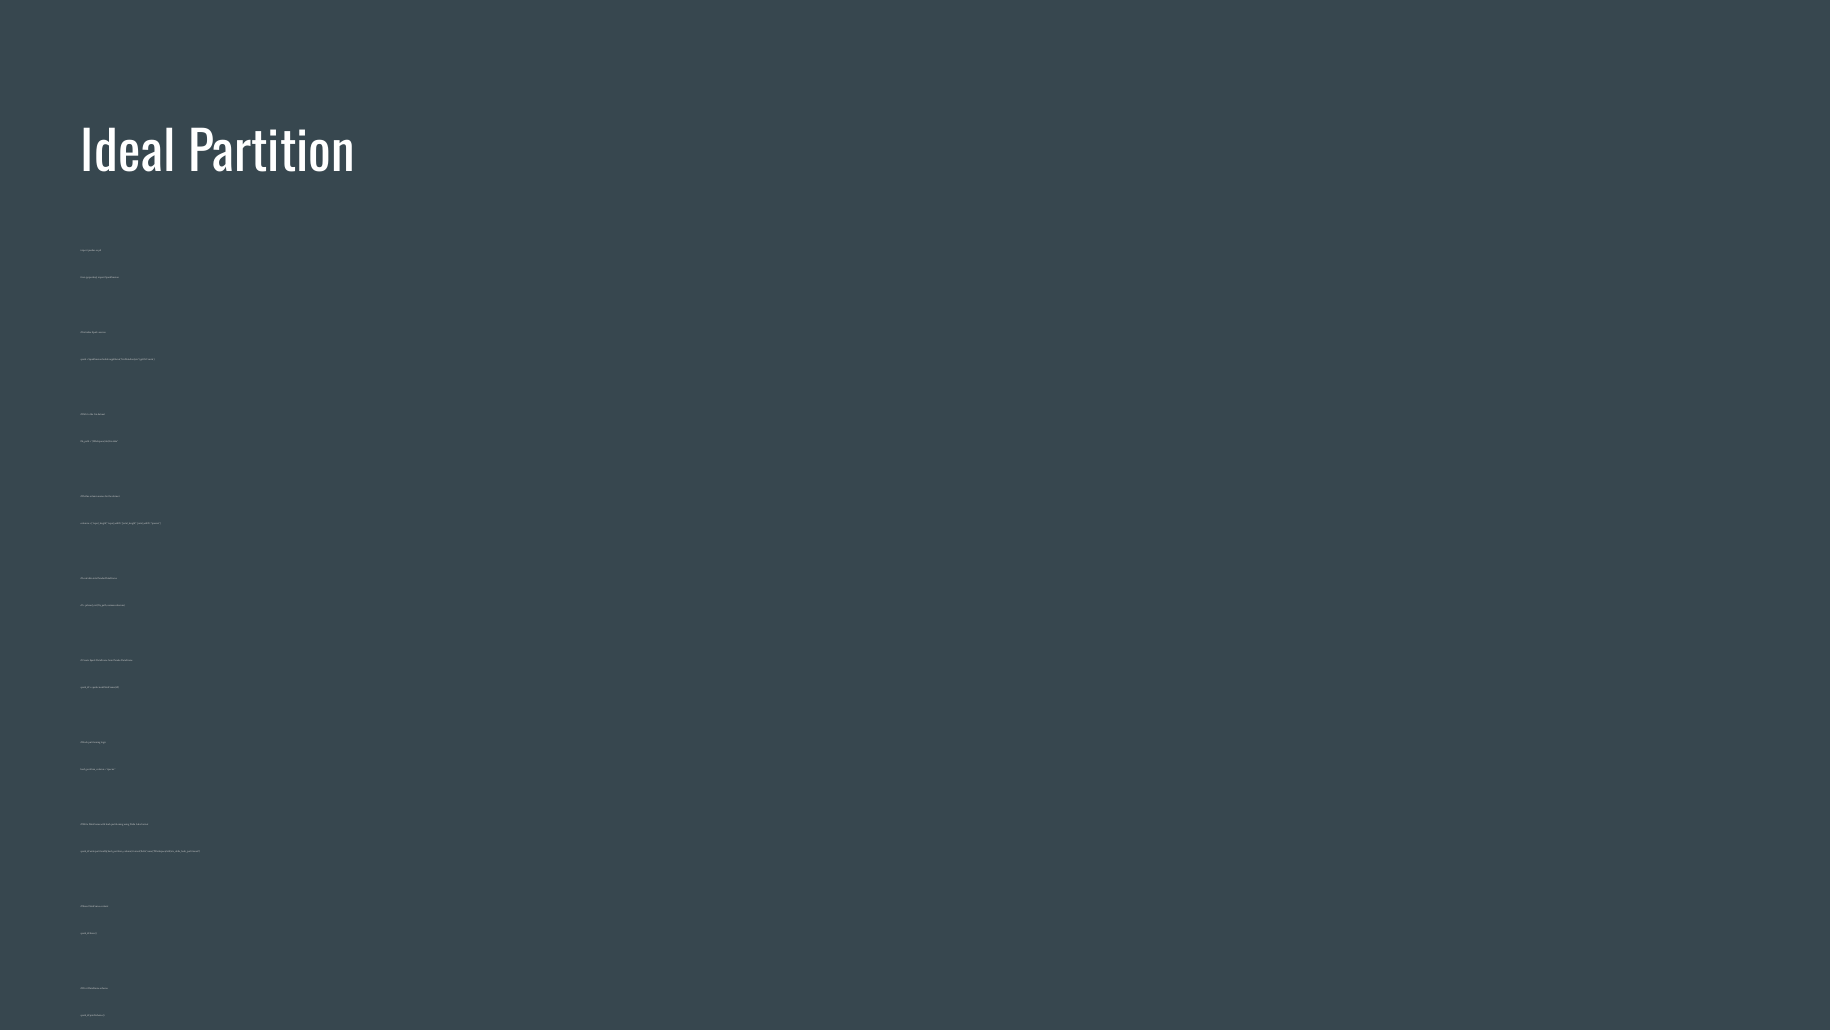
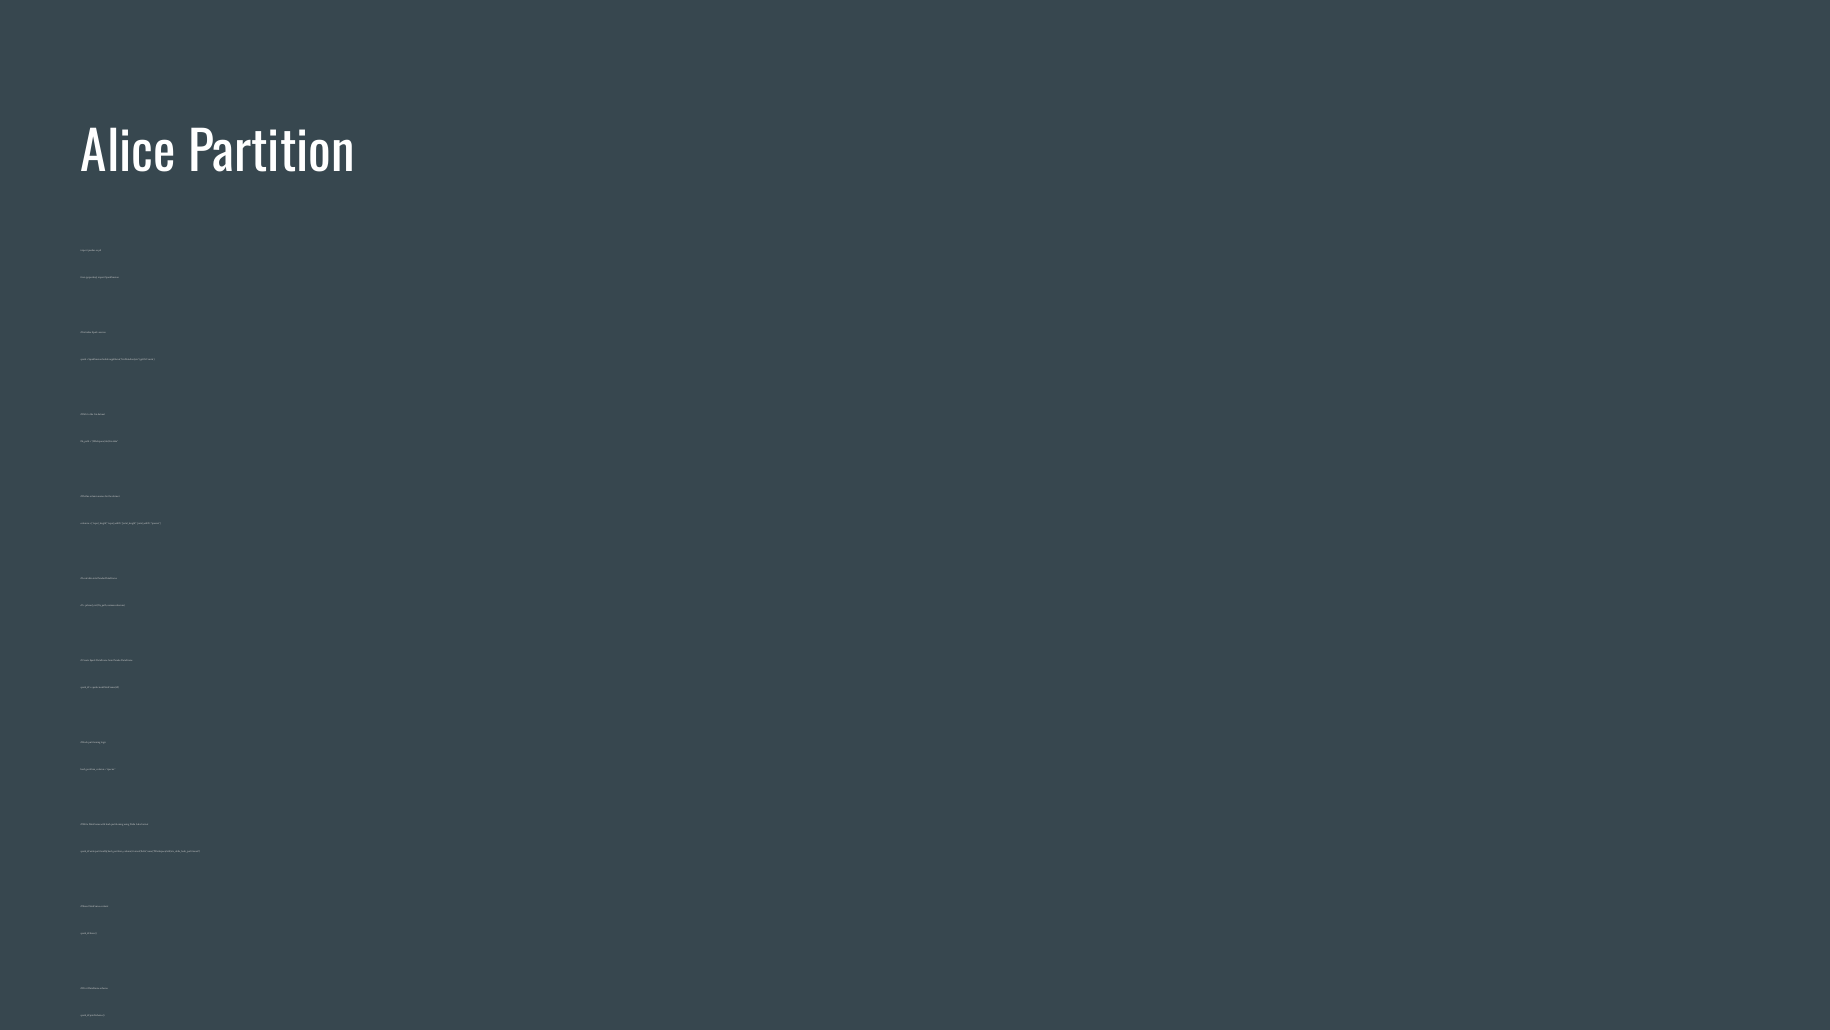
Ideal: Ideal -> Alice
